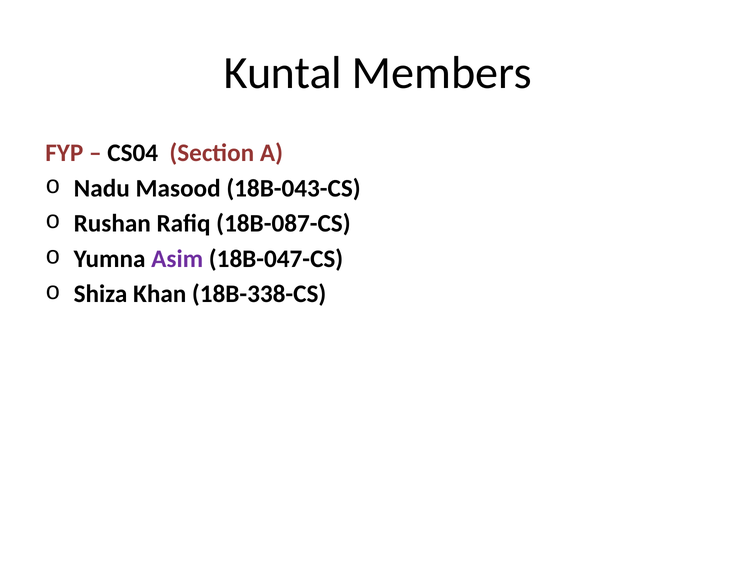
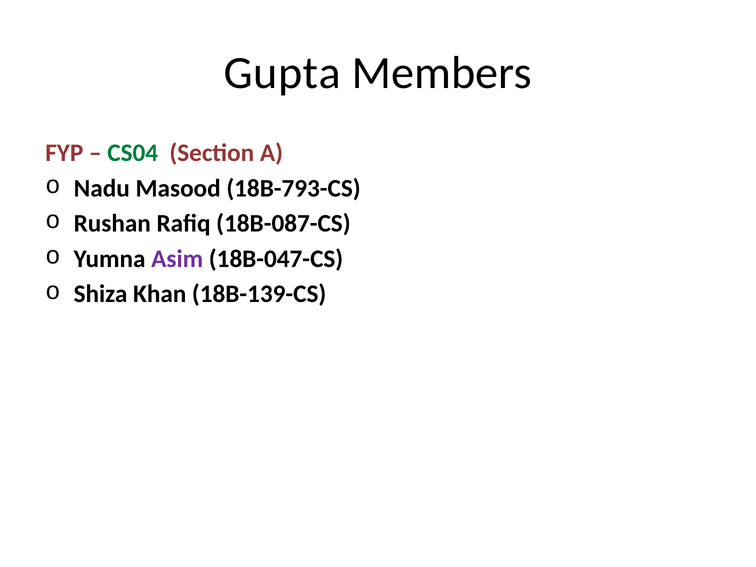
Kuntal: Kuntal -> Gupta
CS04 colour: black -> green
18B-043-CS: 18B-043-CS -> 18B-793-CS
18B-338-CS: 18B-338-CS -> 18B-139-CS
